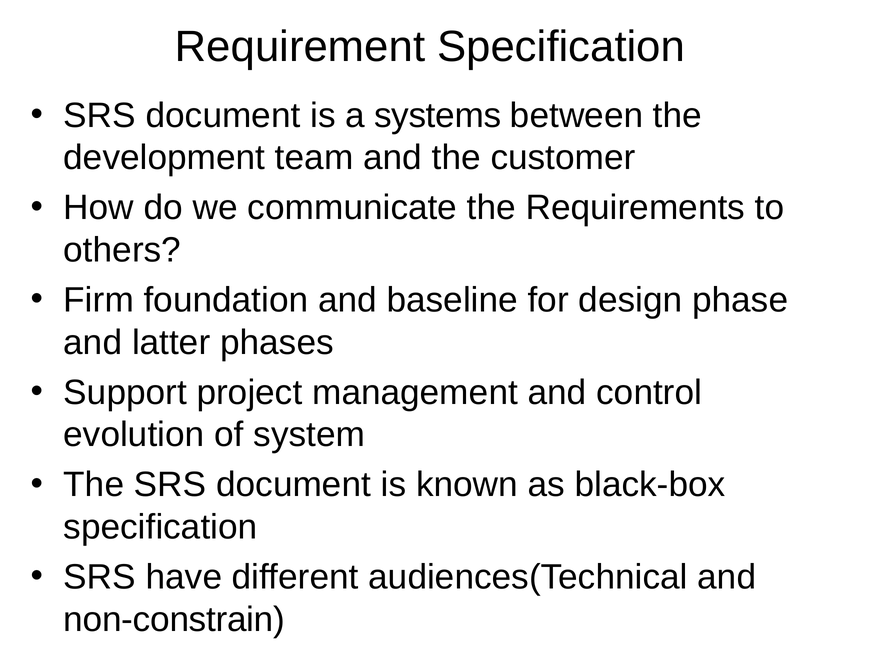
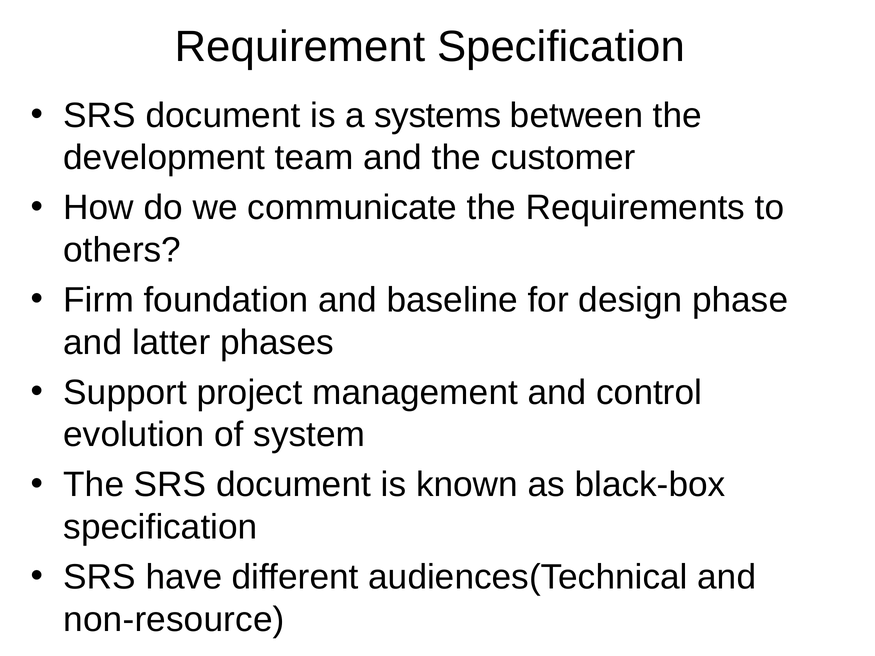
non-constrain: non-constrain -> non-resource
